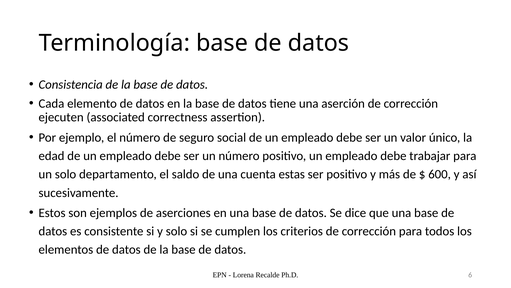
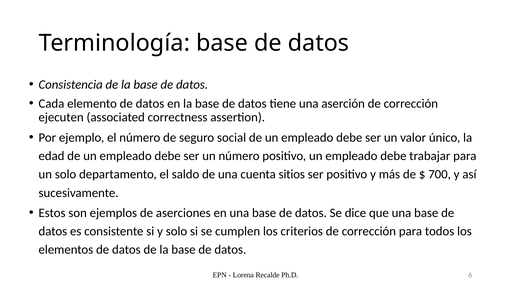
estas: estas -> sitios
600: 600 -> 700
